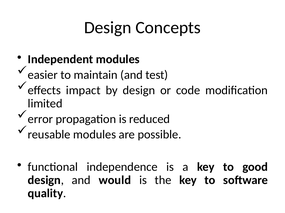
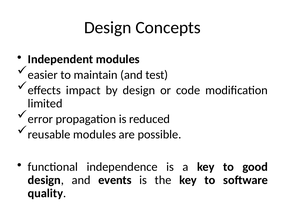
would: would -> events
